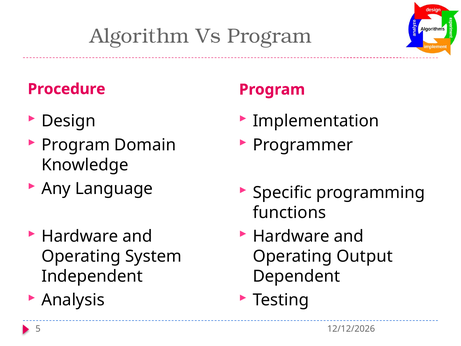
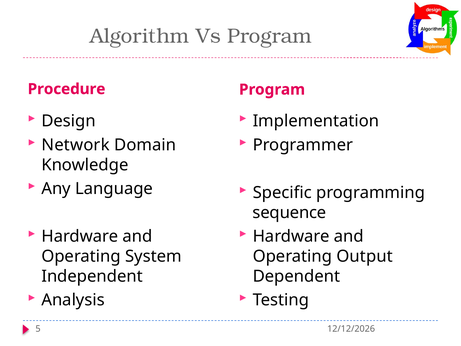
Program at (76, 145): Program -> Network
functions: functions -> sequence
